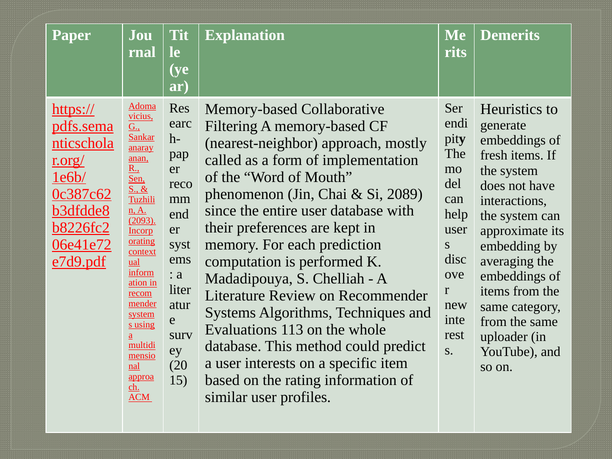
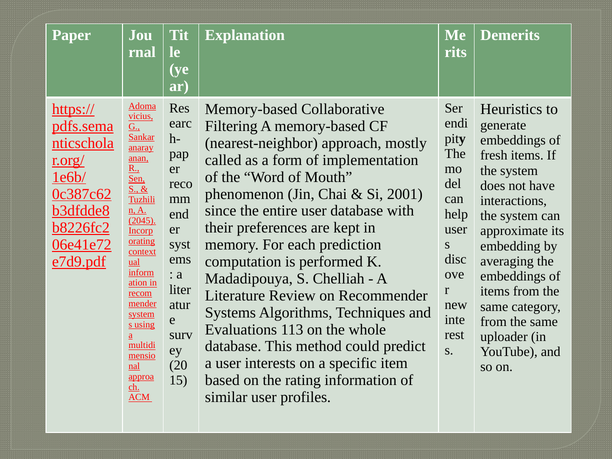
2089: 2089 -> 2001
2093: 2093 -> 2045
